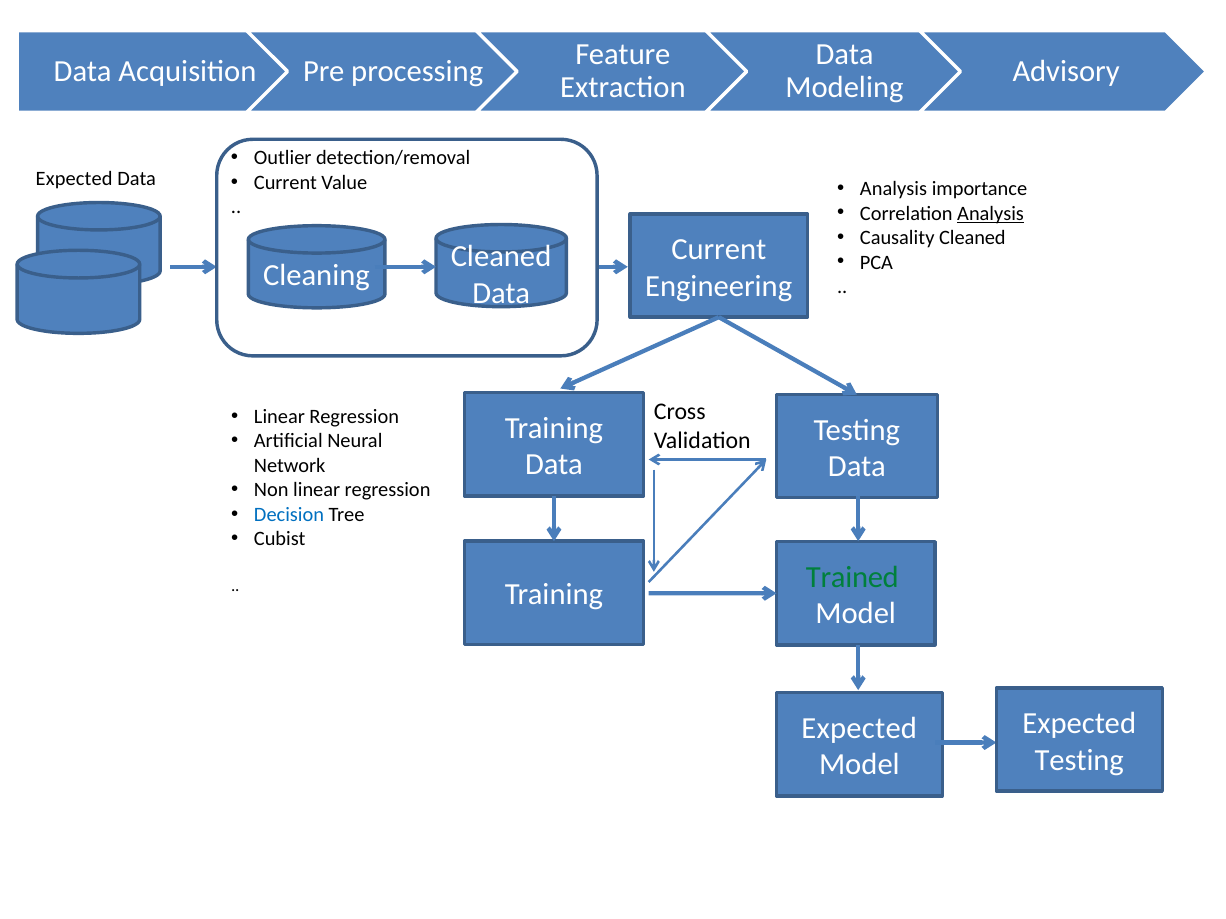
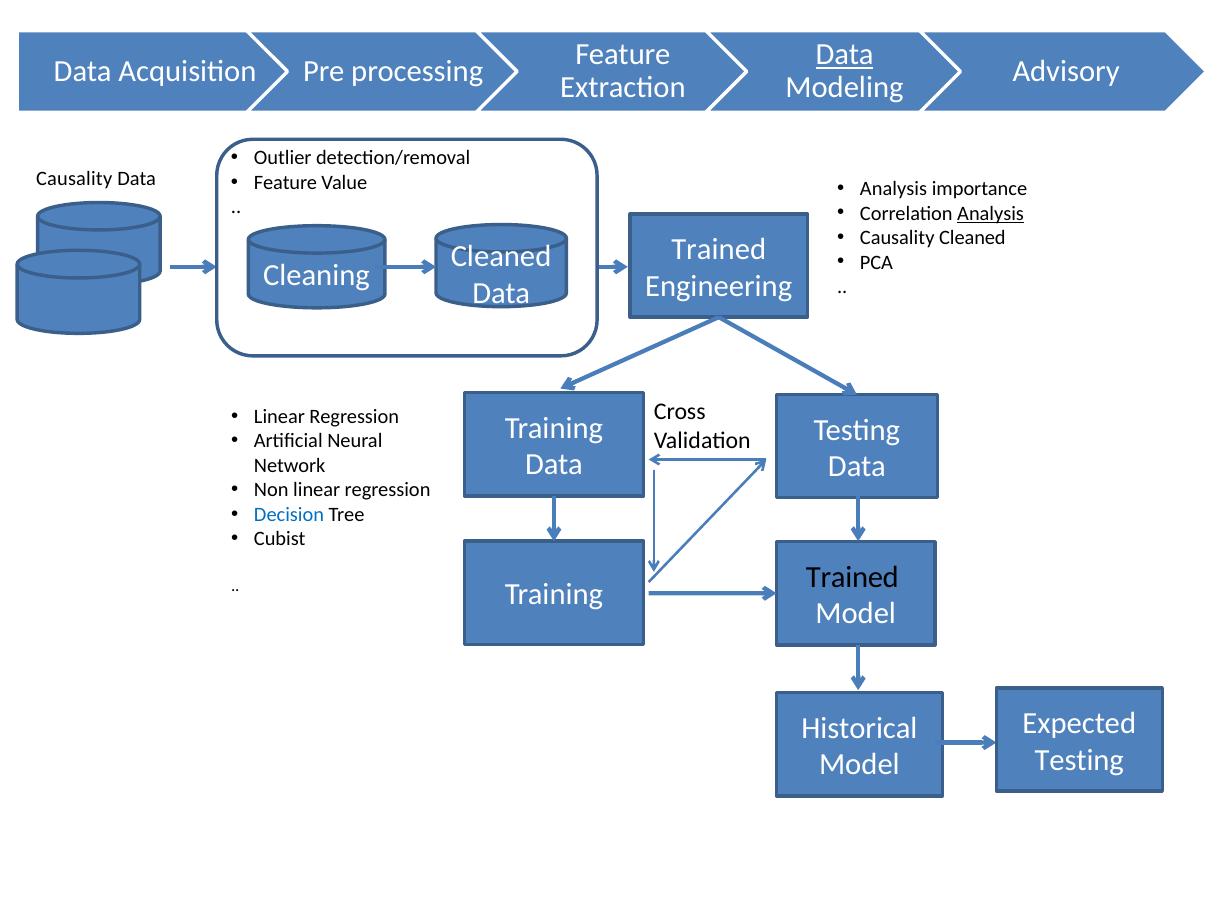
Data at (845, 55) underline: none -> present
Expected at (74, 179): Expected -> Causality
Current at (285, 183): Current -> Feature
Current at (719, 249): Current -> Trained
Trained at (852, 577) colour: green -> black
Expected at (859, 728): Expected -> Historical
